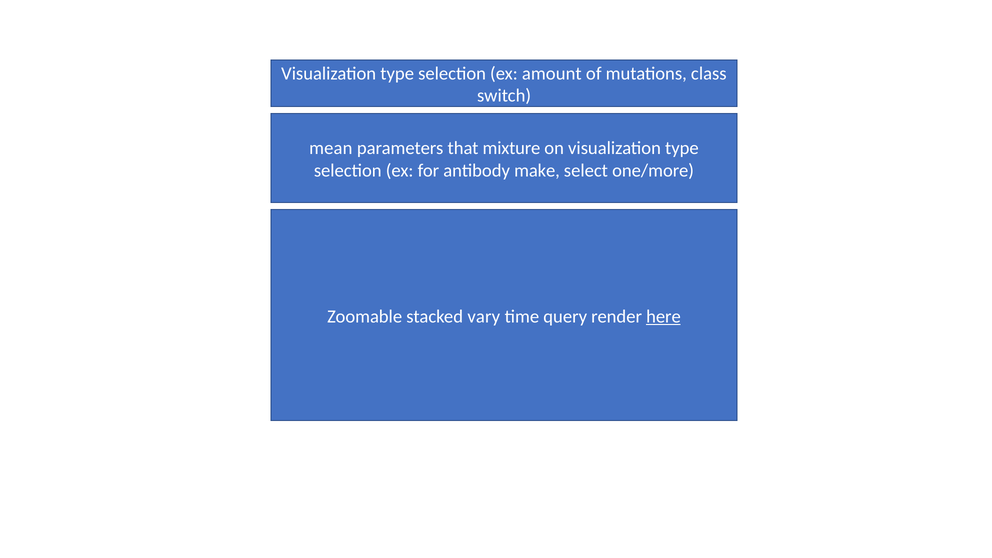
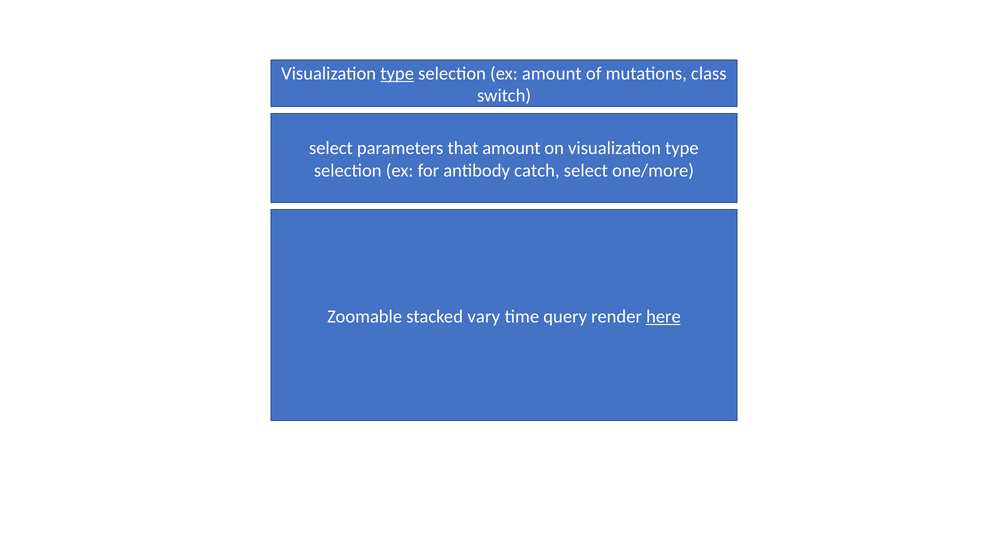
type at (397, 73) underline: none -> present
mean at (331, 148): mean -> select
that mixture: mixture -> amount
make: make -> catch
